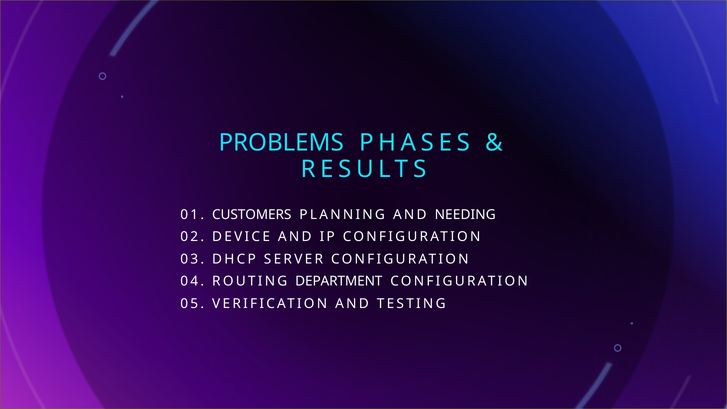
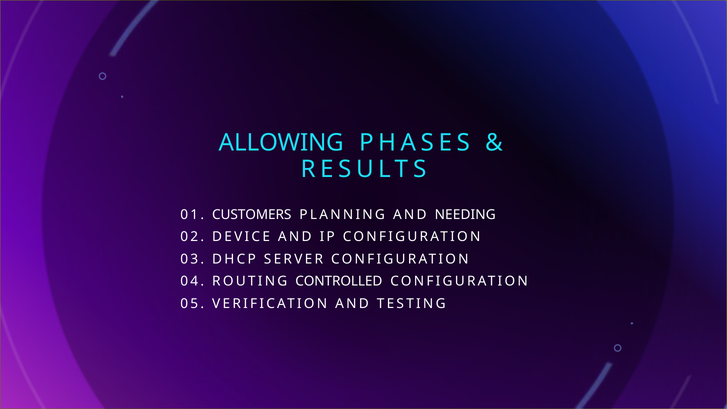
PROBLEMS: PROBLEMS -> ALLOWING
DEPARTMENT: DEPARTMENT -> CONTROLLED
